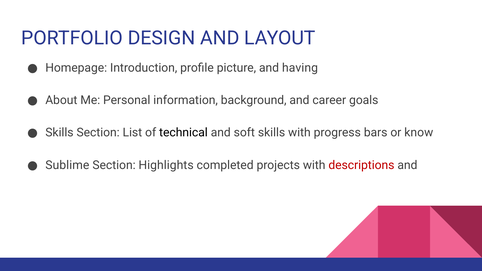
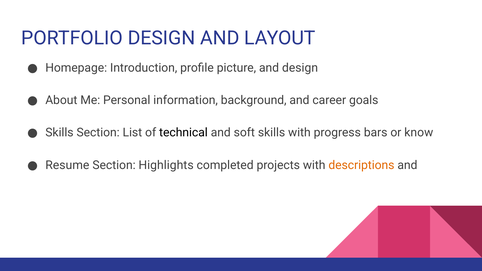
and having: having -> design
Sublime: Sublime -> Resume
descriptions colour: red -> orange
